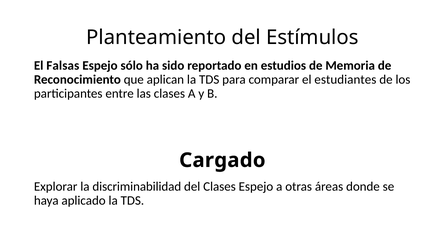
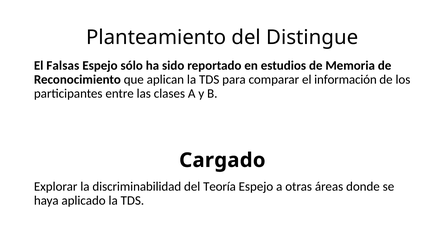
Estímulos: Estímulos -> Distingue
estudiantes: estudiantes -> información
del Clases: Clases -> Teoría
